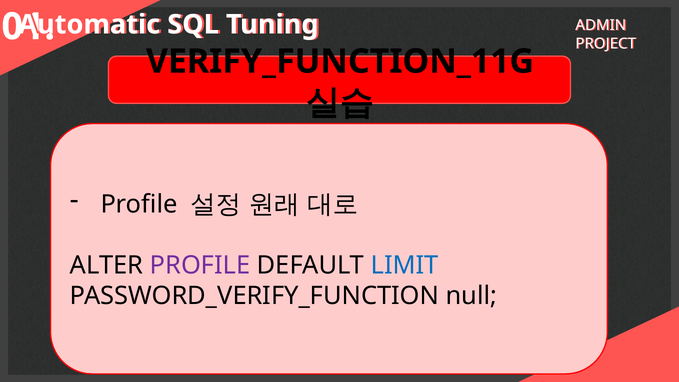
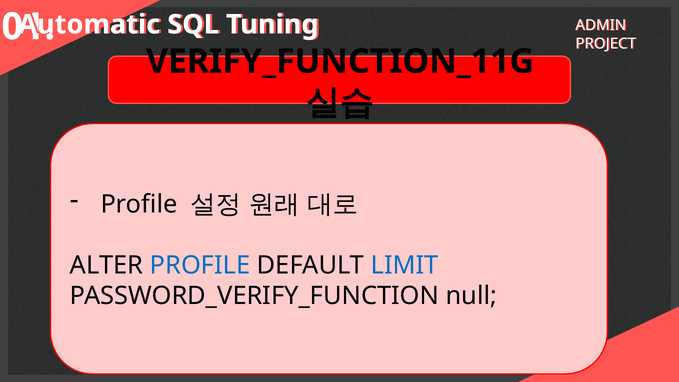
PROFILE at (200, 265) colour: purple -> blue
